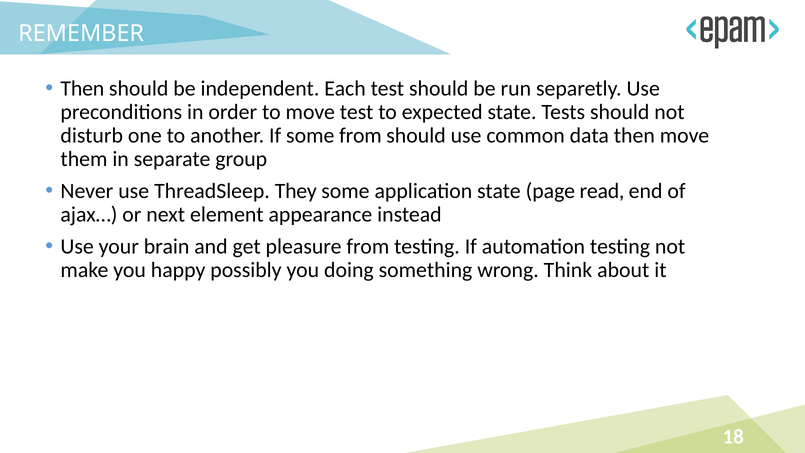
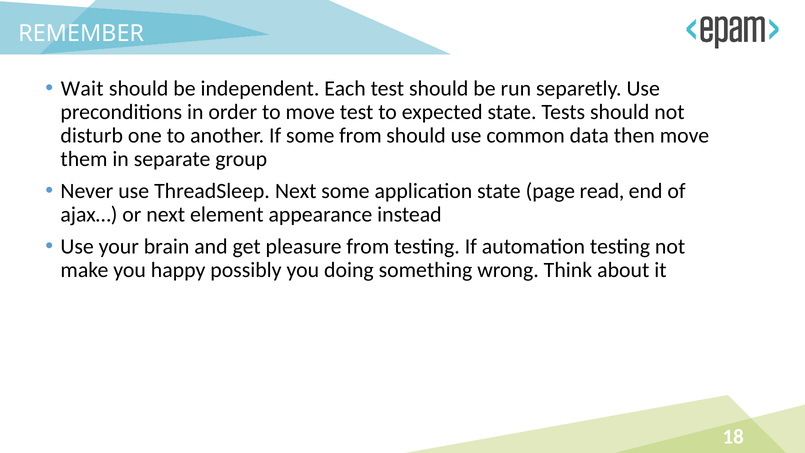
Then at (82, 88): Then -> Wait
ThreadSleep They: They -> Next
